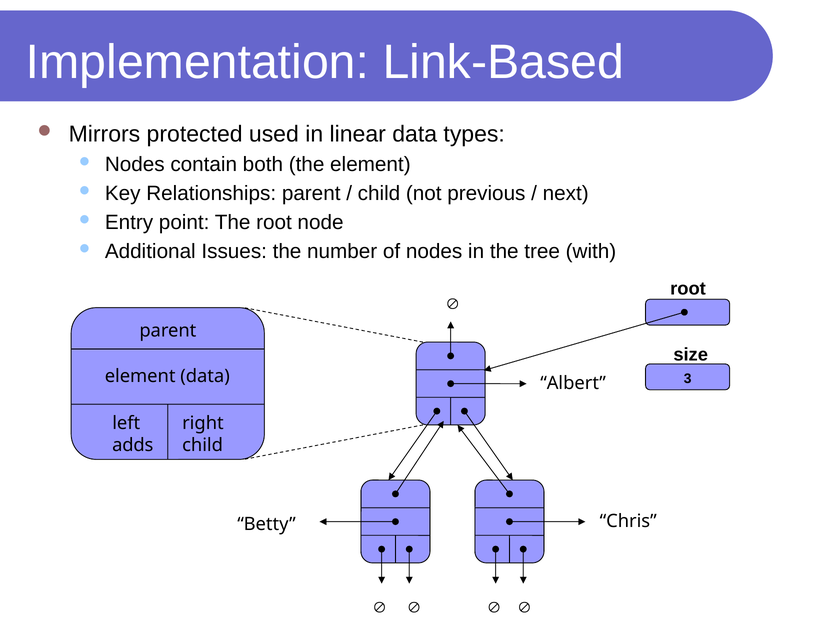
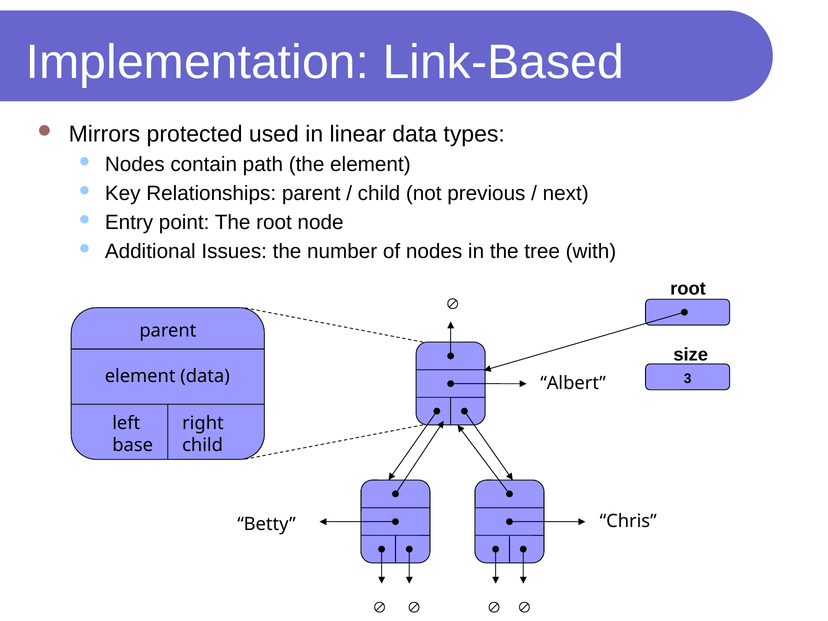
both: both -> path
adds: adds -> base
